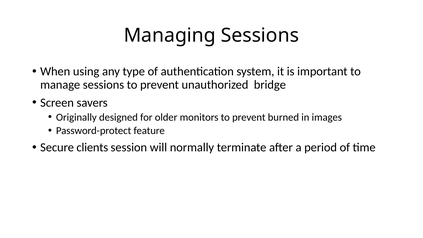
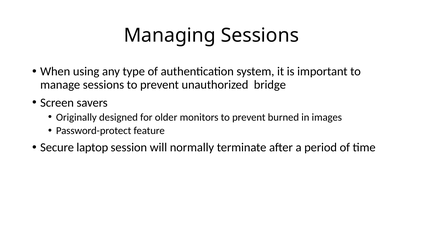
clients: clients -> laptop
